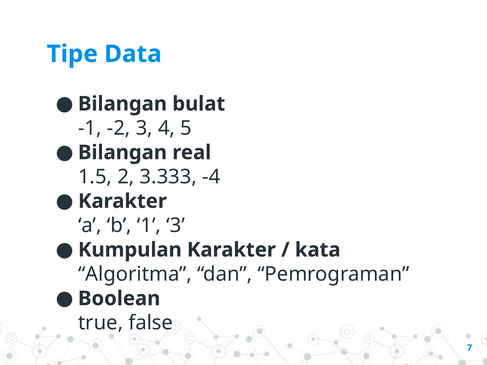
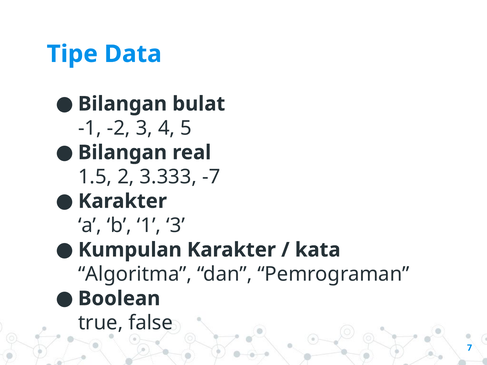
-4: -4 -> -7
